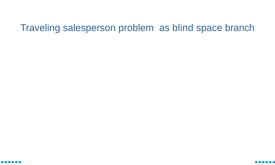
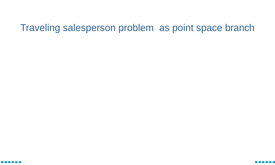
blind: blind -> point
